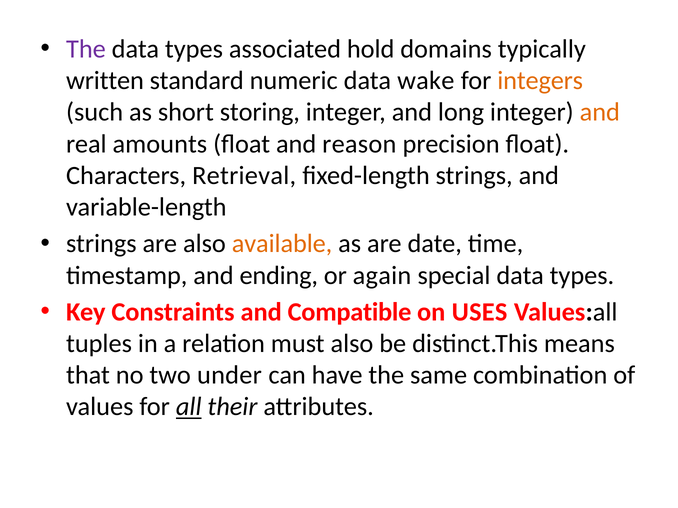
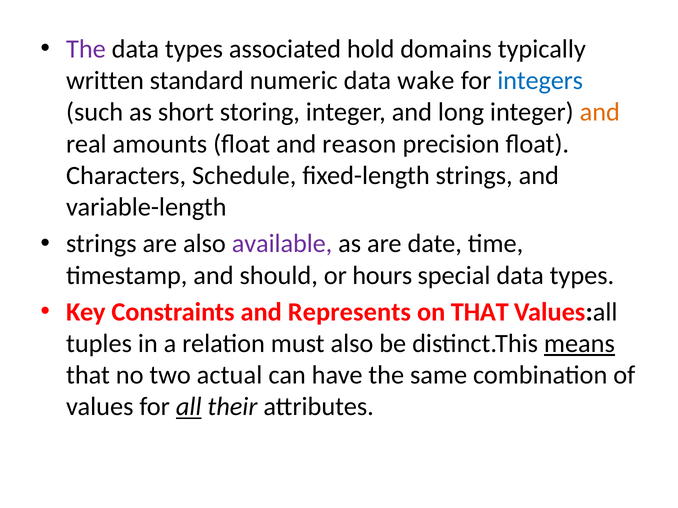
integers colour: orange -> blue
Retrieval: Retrieval -> Schedule
available colour: orange -> purple
ending: ending -> should
again: again -> hours
Compatible: Compatible -> Represents
on USES: USES -> THAT
means underline: none -> present
under: under -> actual
